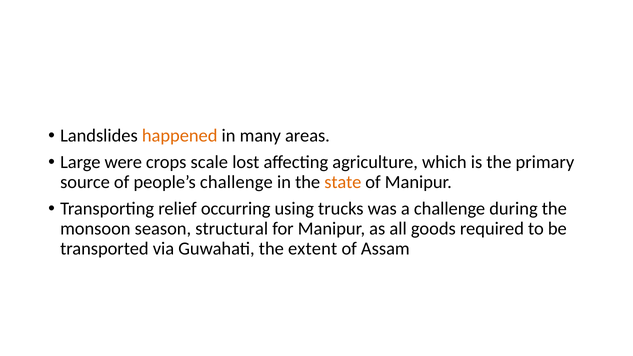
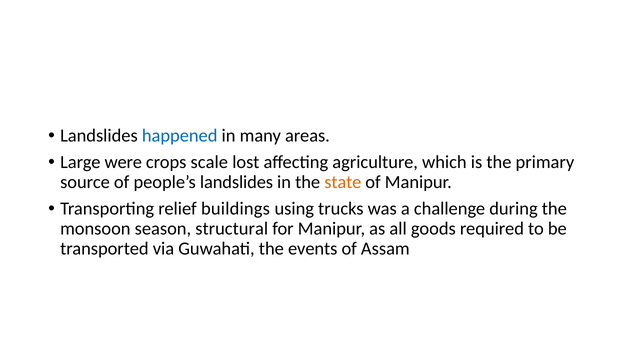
happened colour: orange -> blue
people’s challenge: challenge -> landslides
occurring: occurring -> buildings
extent: extent -> events
